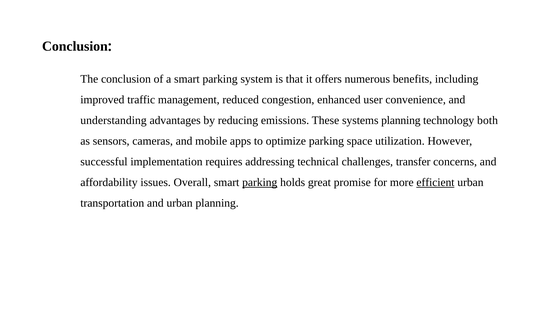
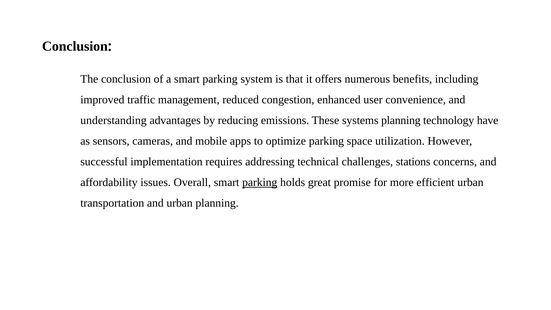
both: both -> have
transfer: transfer -> stations
efficient underline: present -> none
